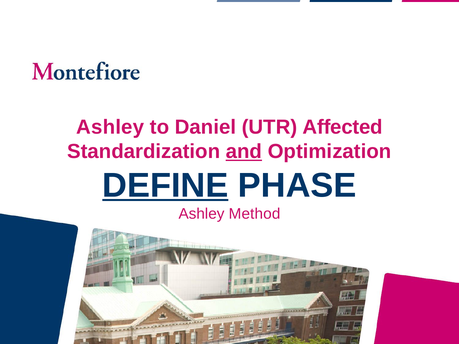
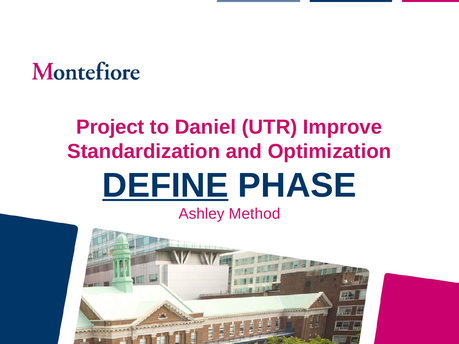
Ashley at (110, 127): Ashley -> Project
Affected: Affected -> Improve
and underline: present -> none
